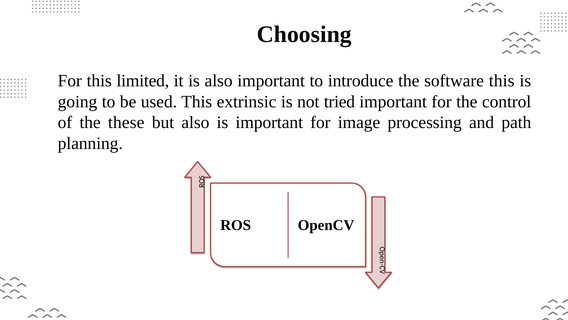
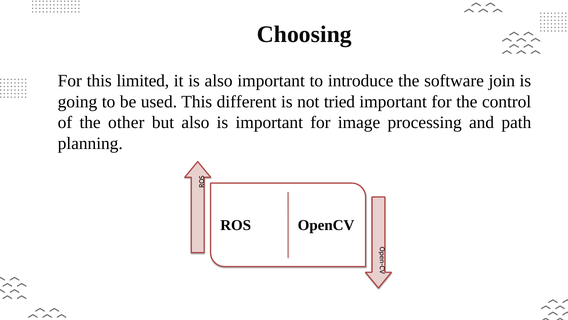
this at (502, 81): this -> join
extrinsic: extrinsic -> different
these: these -> other
